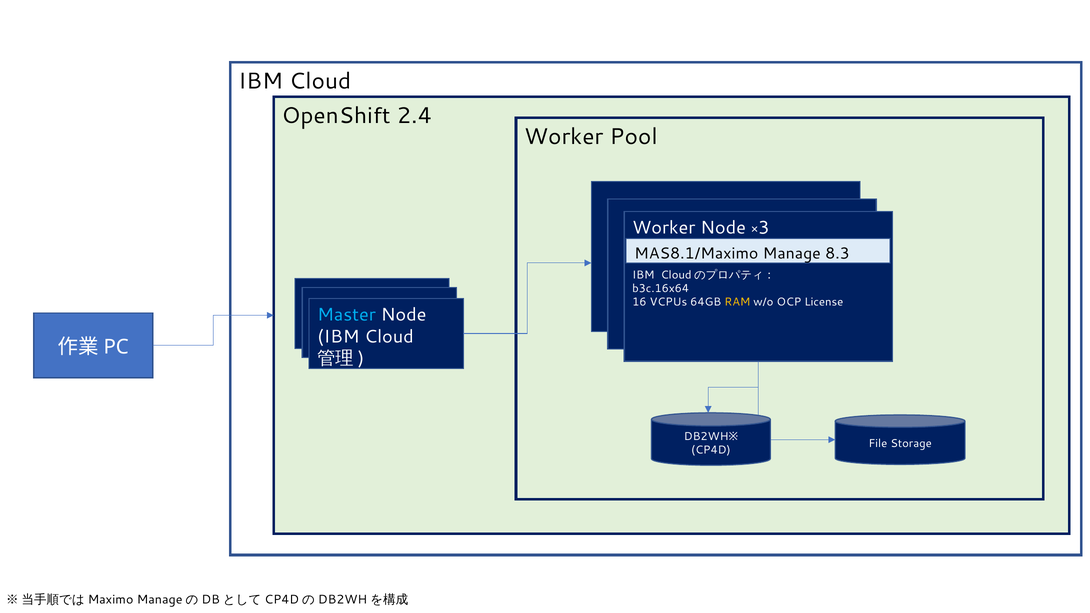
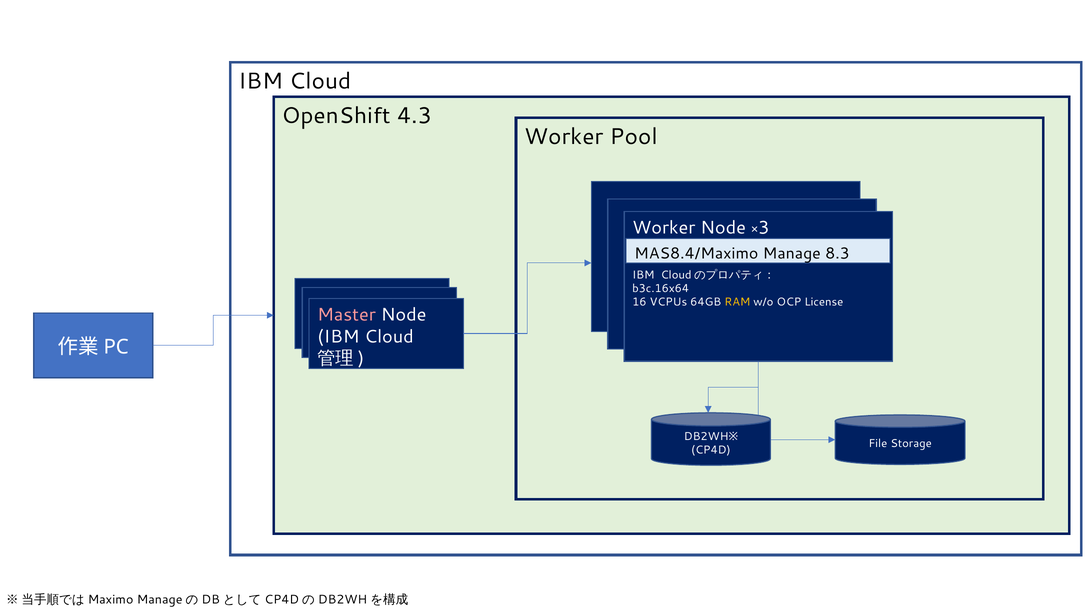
2.4: 2.4 -> 4.3
MAS8.1/Maximo: MAS8.1/Maximo -> MAS8.4/Maximo
Master colour: light blue -> pink
